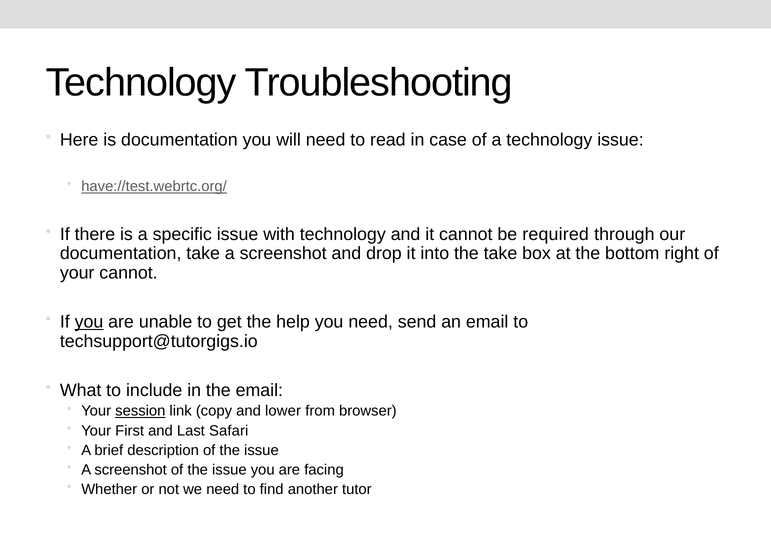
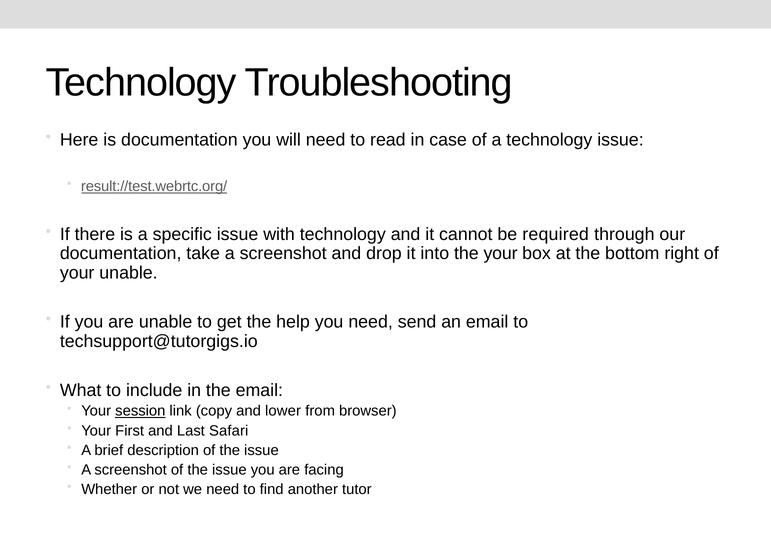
have://test.webrtc.org/: have://test.webrtc.org/ -> result://test.webrtc.org/
the take: take -> your
your cannot: cannot -> unable
you at (89, 322) underline: present -> none
